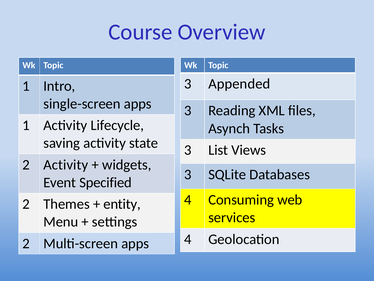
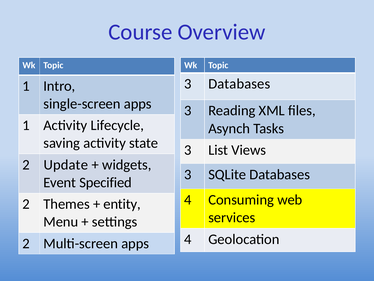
3 Appended: Appended -> Databases
2 Activity: Activity -> Update
